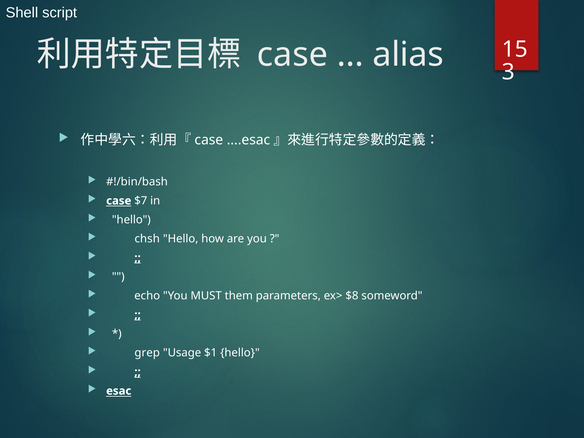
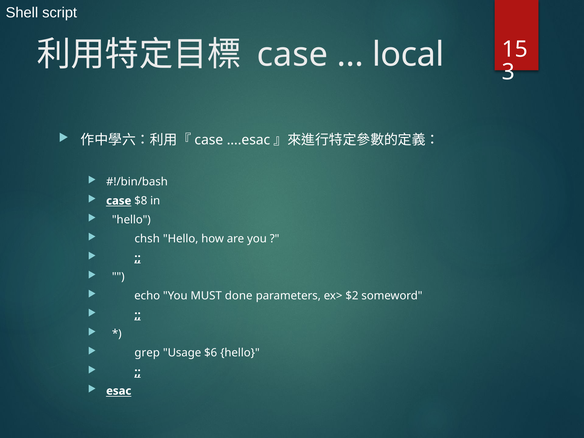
alias: alias -> local
$7: $7 -> $8
them: them -> done
$8: $8 -> $2
$1: $1 -> $6
